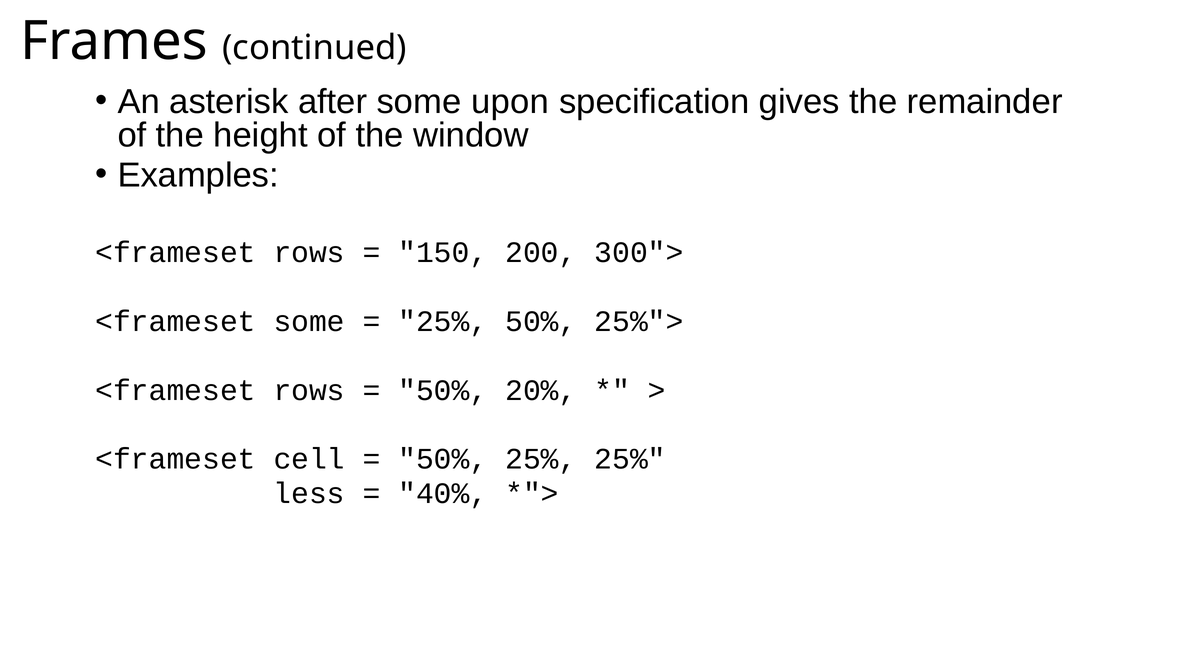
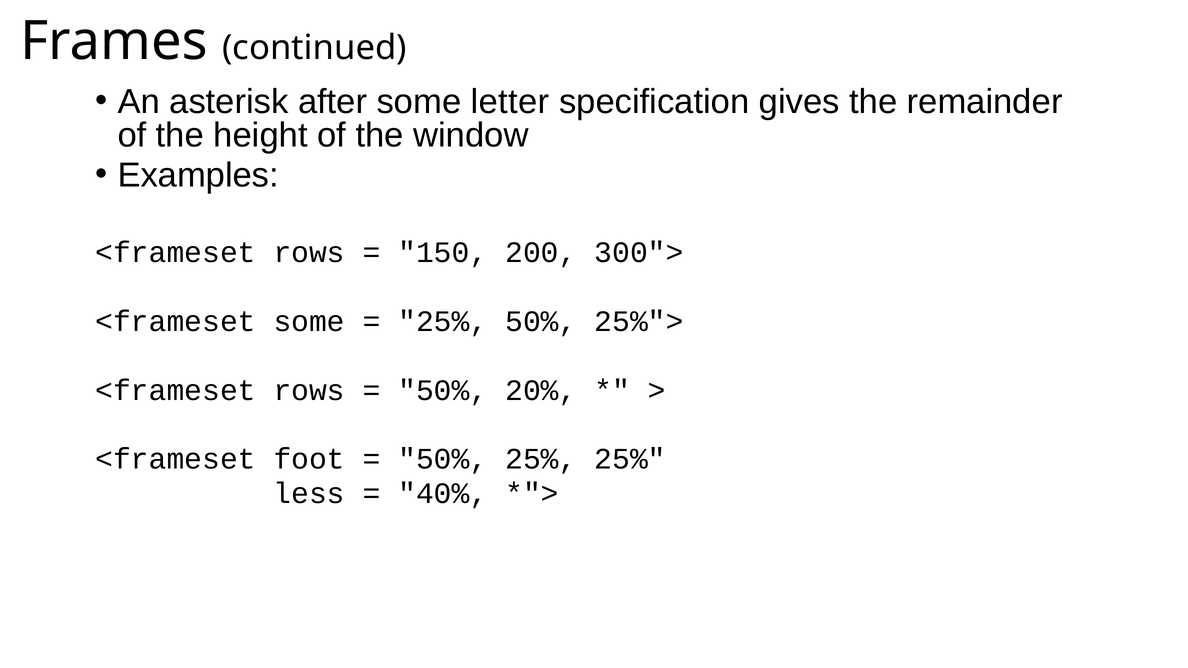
upon: upon -> letter
cell: cell -> foot
